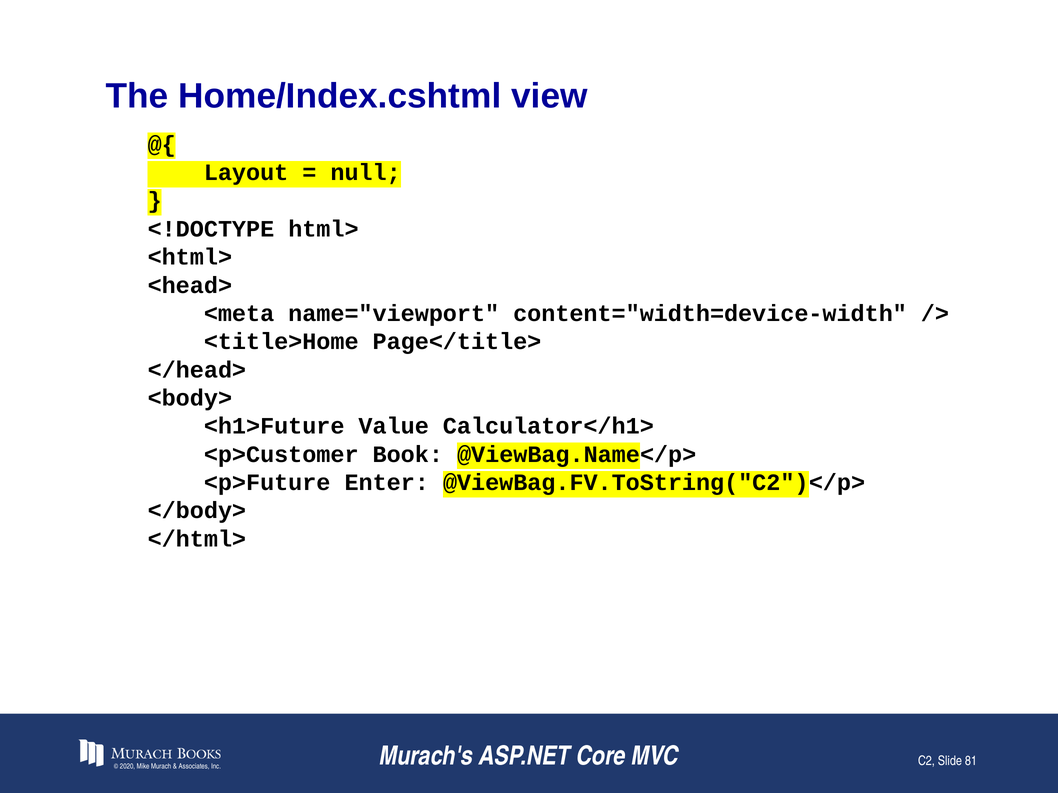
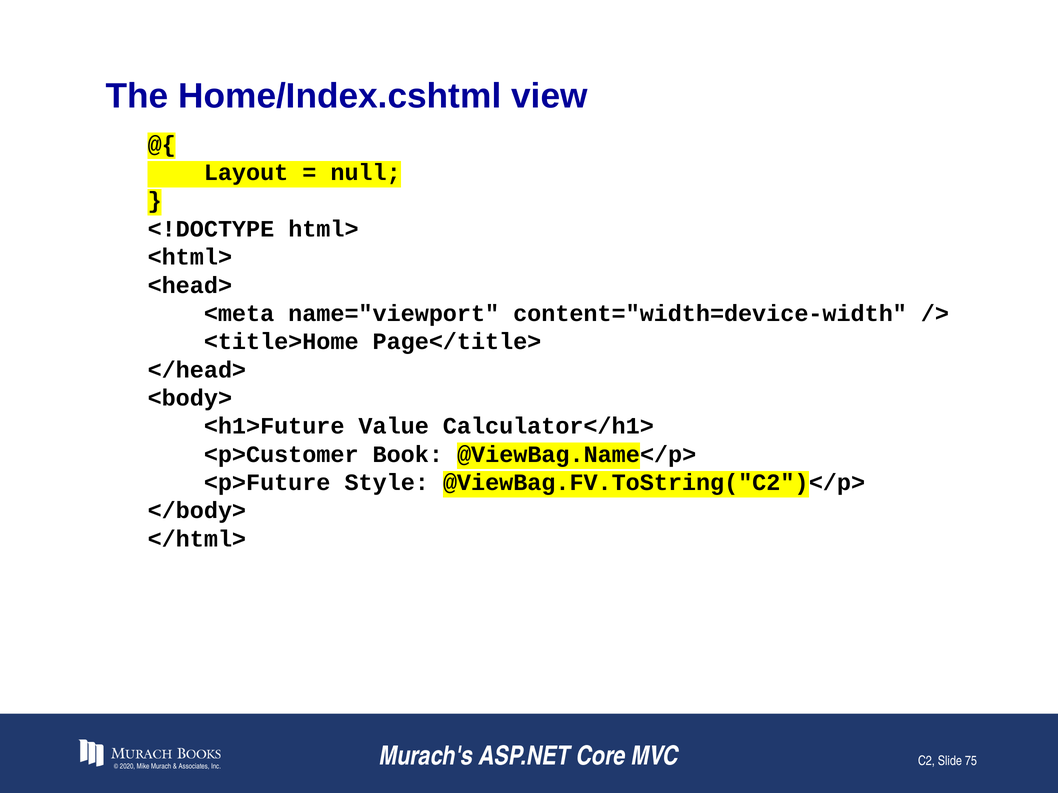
Enter: Enter -> Style
81: 81 -> 75
